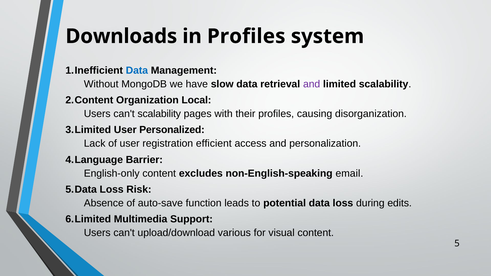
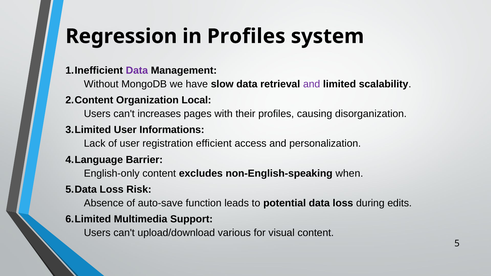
Downloads: Downloads -> Regression
Data at (137, 70) colour: blue -> purple
can't scalability: scalability -> increases
Personalized: Personalized -> Informations
email: email -> when
